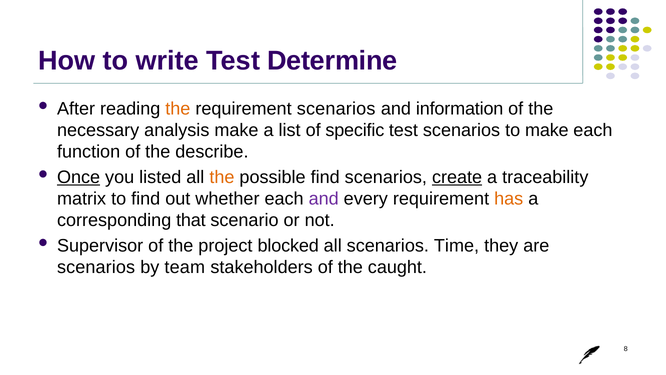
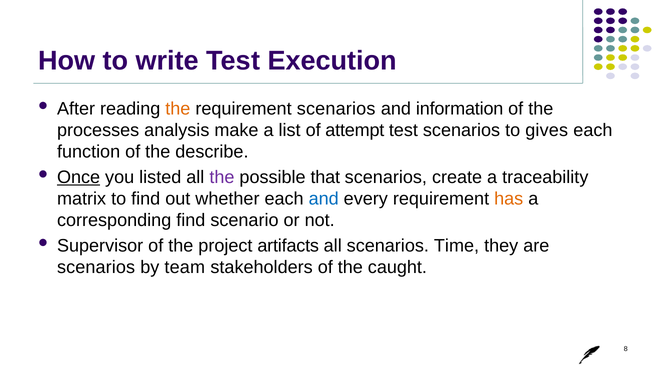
Determine: Determine -> Execution
necessary: necessary -> processes
specific: specific -> attempt
to make: make -> gives
the at (222, 177) colour: orange -> purple
possible find: find -> that
create underline: present -> none
and at (324, 199) colour: purple -> blue
corresponding that: that -> find
blocked: blocked -> artifacts
